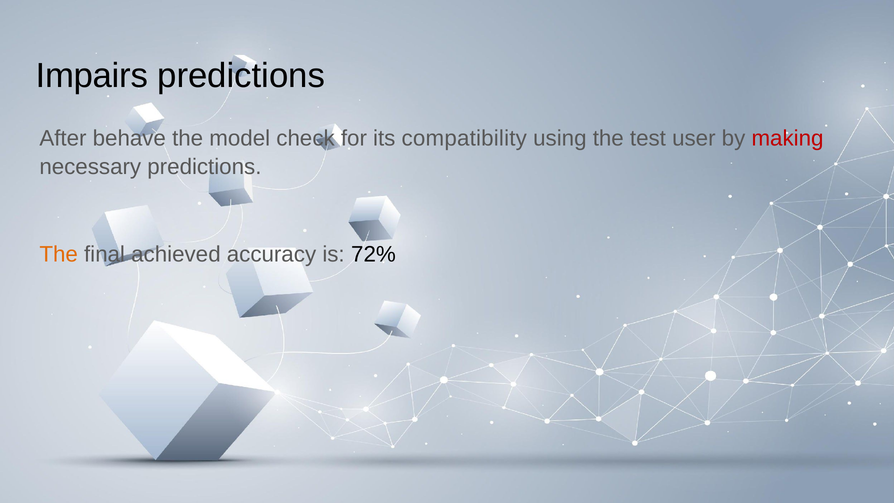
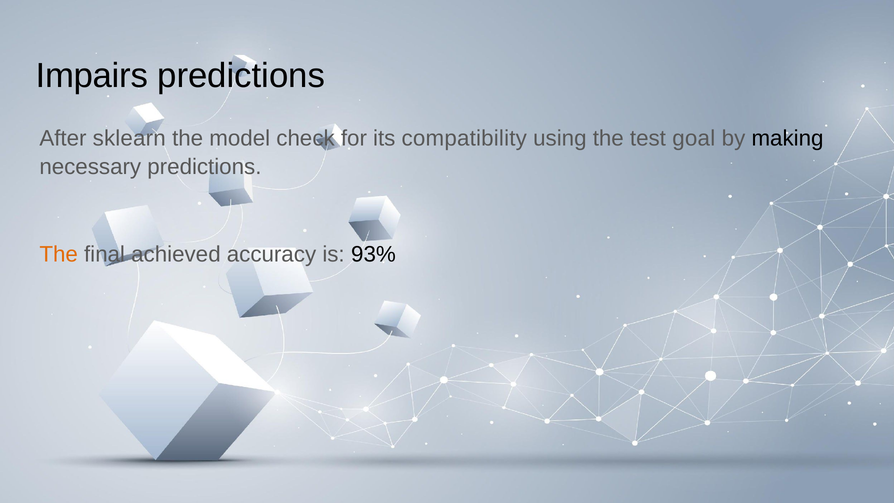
behave: behave -> sklearn
user: user -> goal
making colour: red -> black
72%: 72% -> 93%
